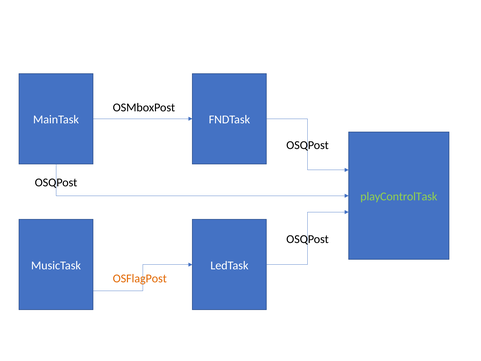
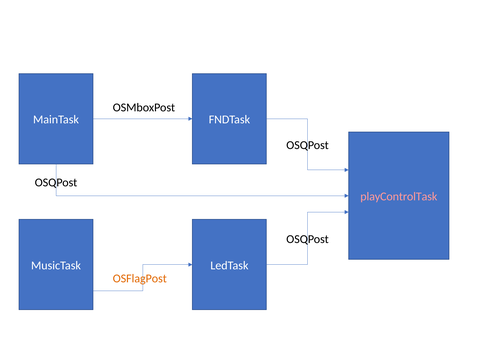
playControlTask colour: light green -> pink
